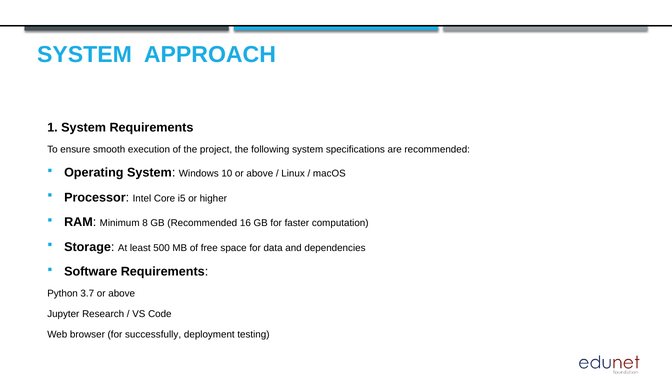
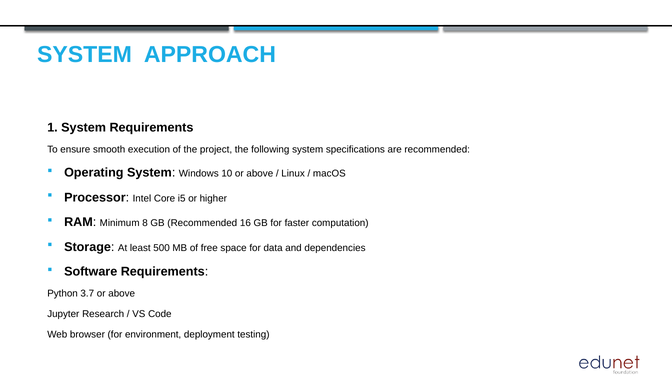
successfully: successfully -> environment
